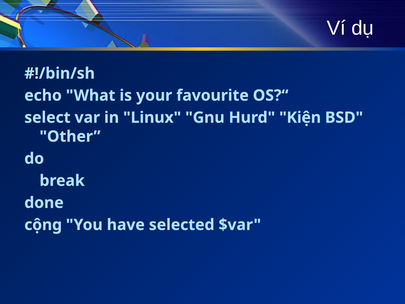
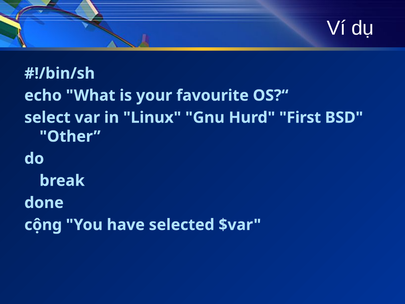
Kiện: Kiện -> First
